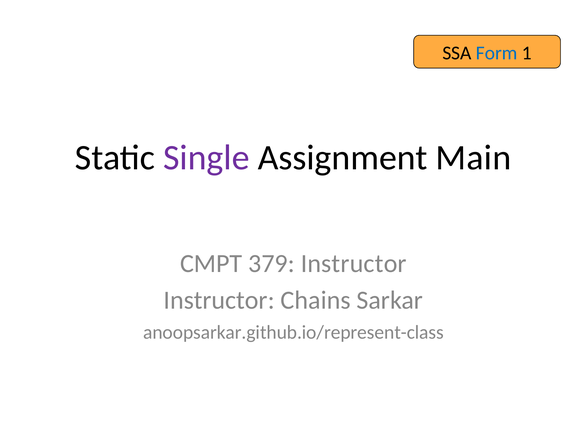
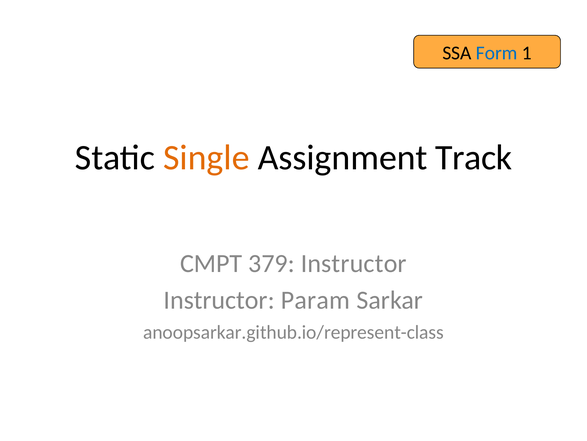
Single colour: purple -> orange
Main: Main -> Track
Chains: Chains -> Param
